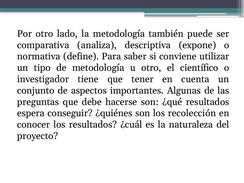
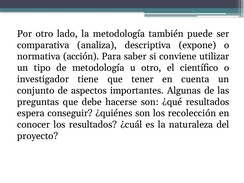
define: define -> acción
